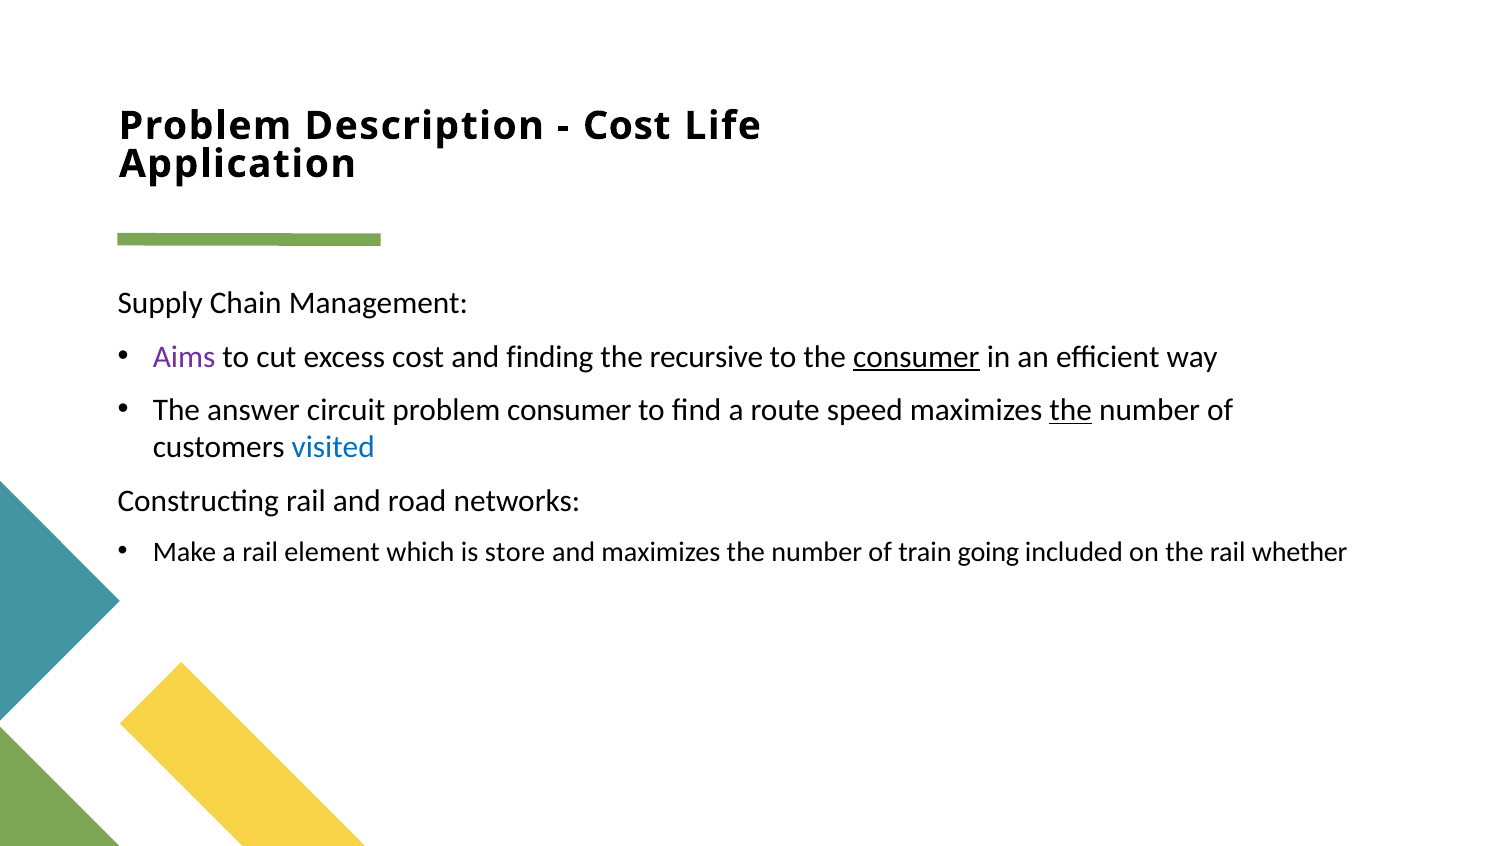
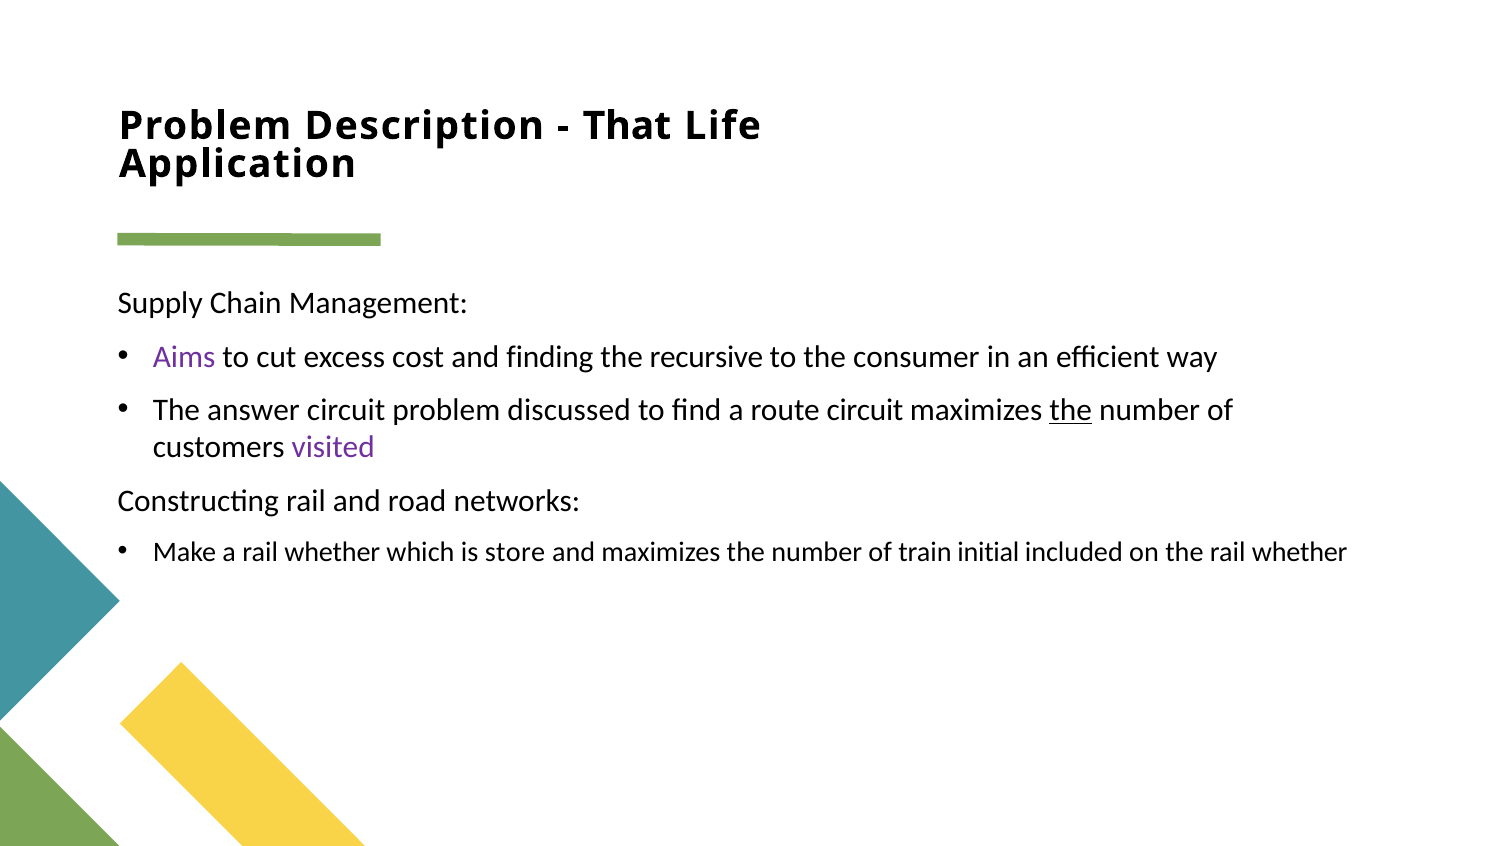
Cost at (627, 126): Cost -> That
consumer at (916, 357) underline: present -> none
problem consumer: consumer -> discussed
route speed: speed -> circuit
visited colour: blue -> purple
a rail element: element -> whether
going: going -> initial
